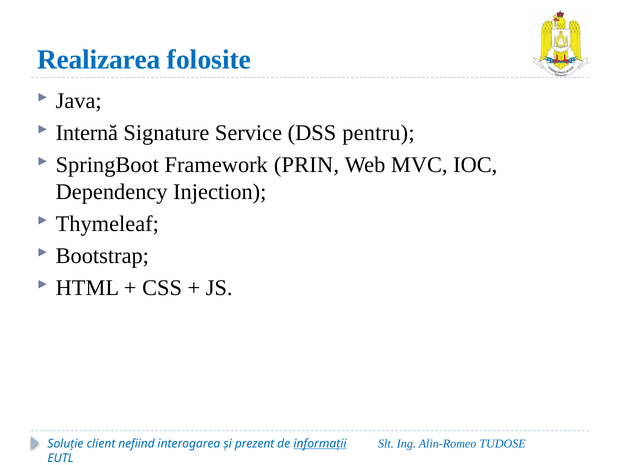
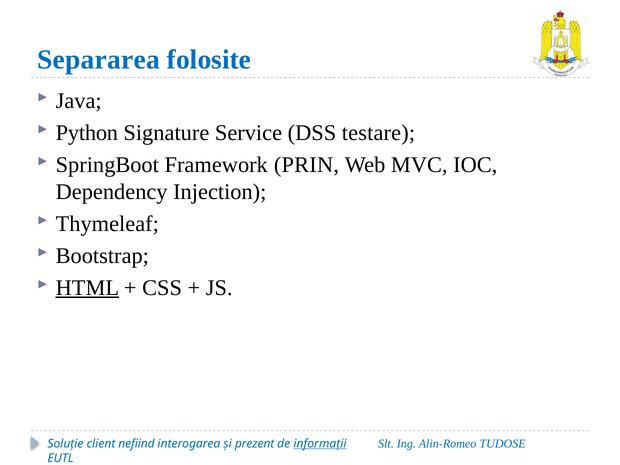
Realizarea: Realizarea -> Separarea
Internă: Internă -> Python
pentru: pentru -> testare
HTML underline: none -> present
